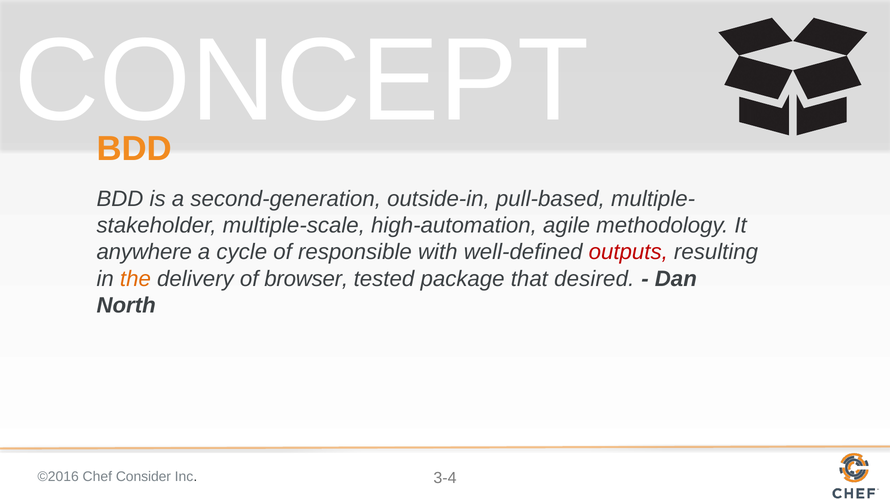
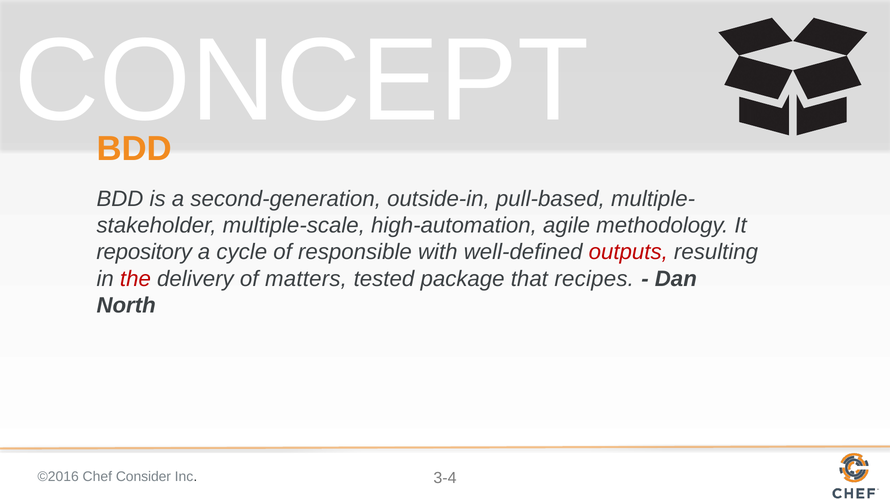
anywhere: anywhere -> repository
the colour: orange -> red
browser: browser -> matters
desired: desired -> recipes
